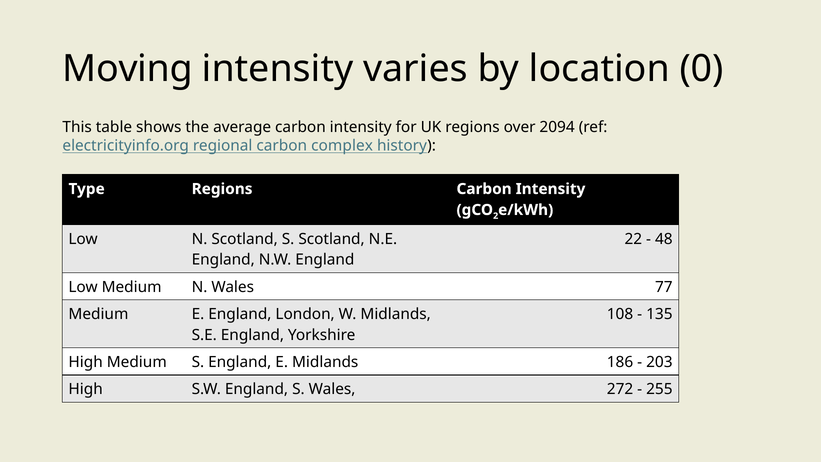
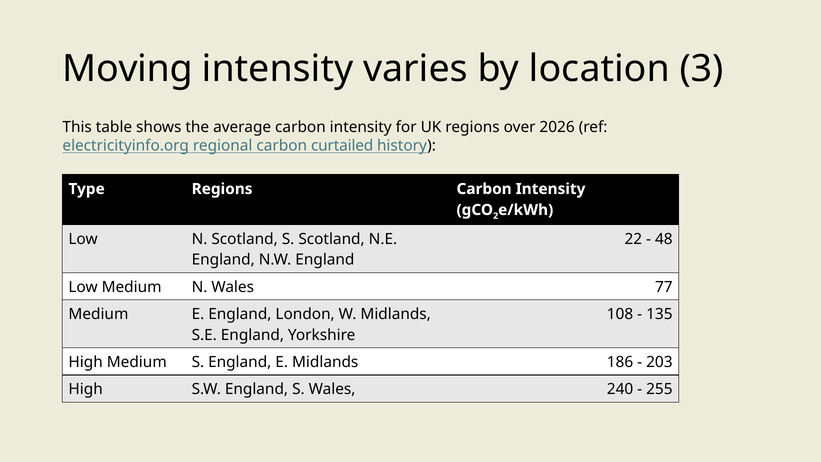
0: 0 -> 3
2094: 2094 -> 2026
complex: complex -> curtailed
272: 272 -> 240
